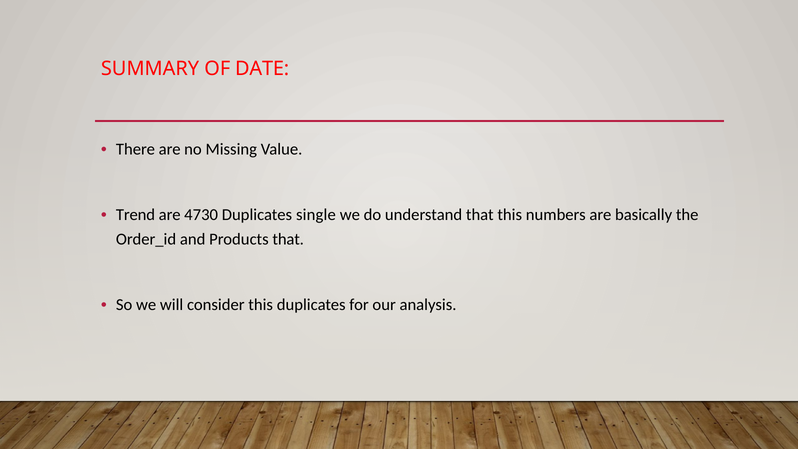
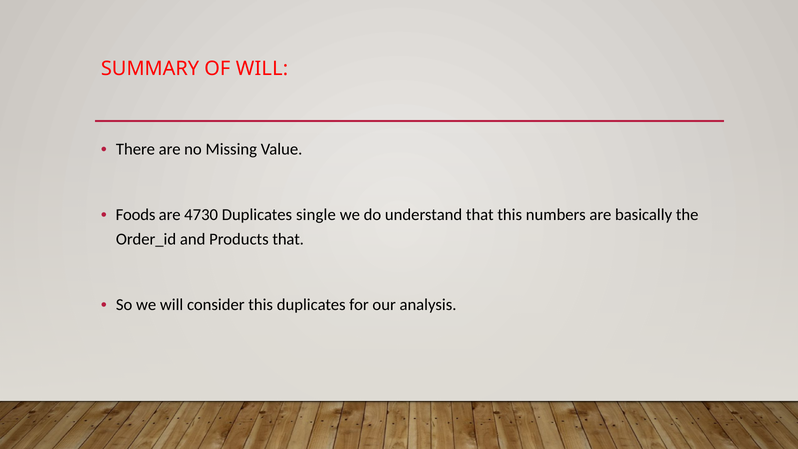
OF DATE: DATE -> WILL
Trend: Trend -> Foods
